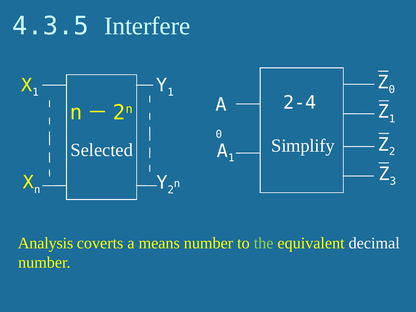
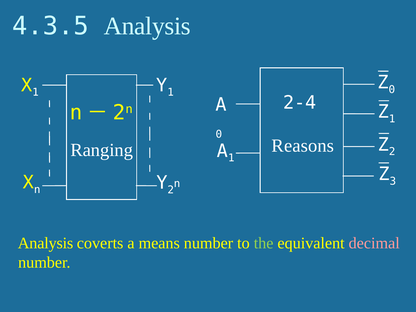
4.3.5 Interfere: Interfere -> Analysis
Simplify: Simplify -> Reasons
Selected: Selected -> Ranging
decimal colour: white -> pink
